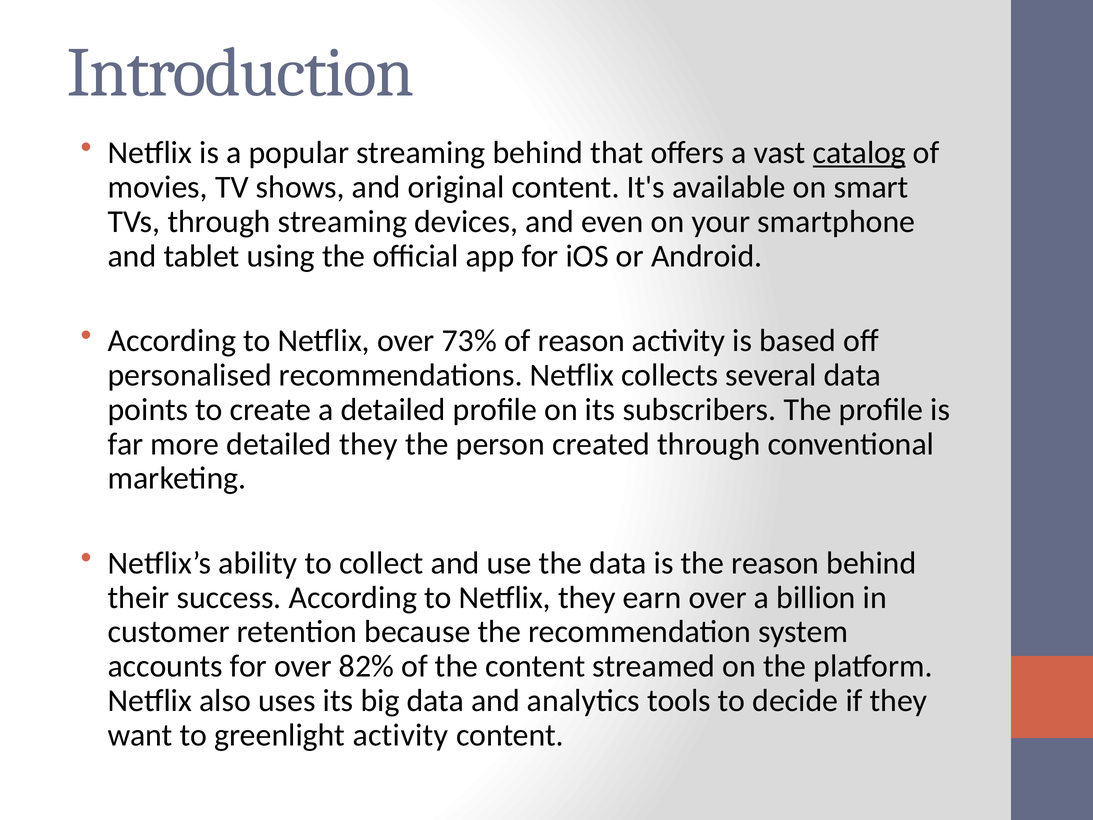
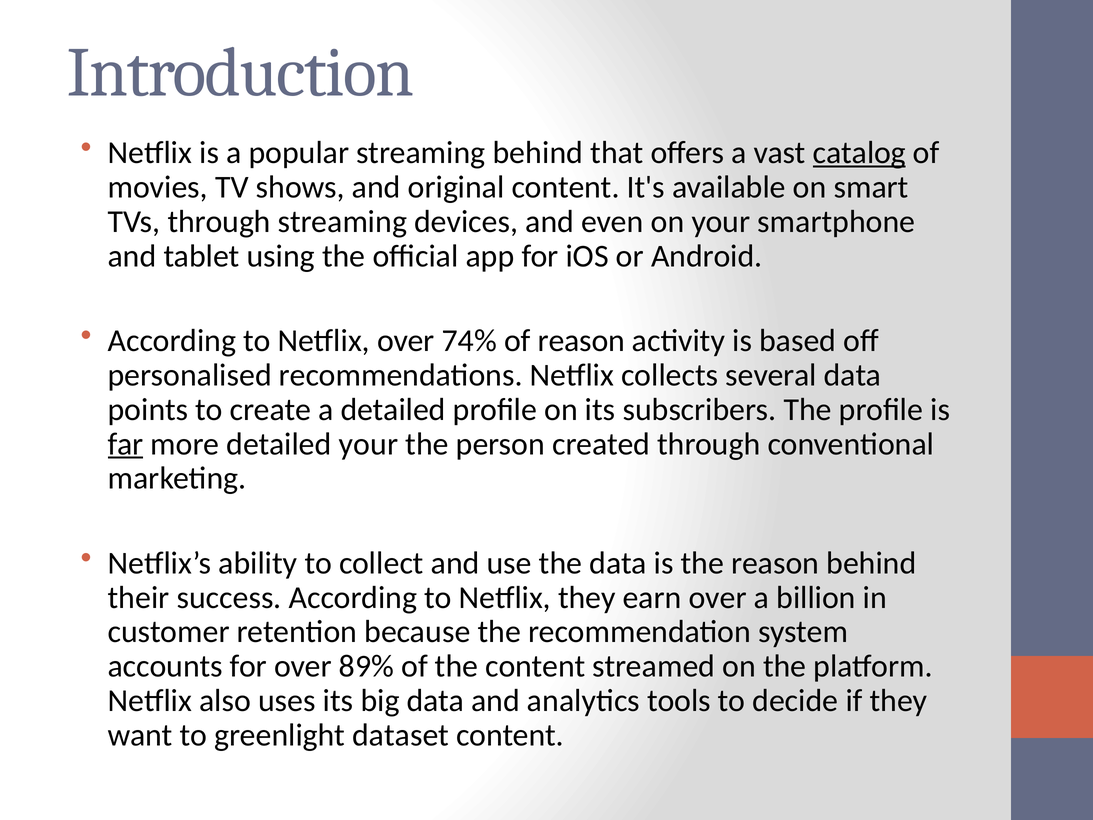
73%: 73% -> 74%
far underline: none -> present
detailed they: they -> your
82%: 82% -> 89%
greenlight activity: activity -> dataset
